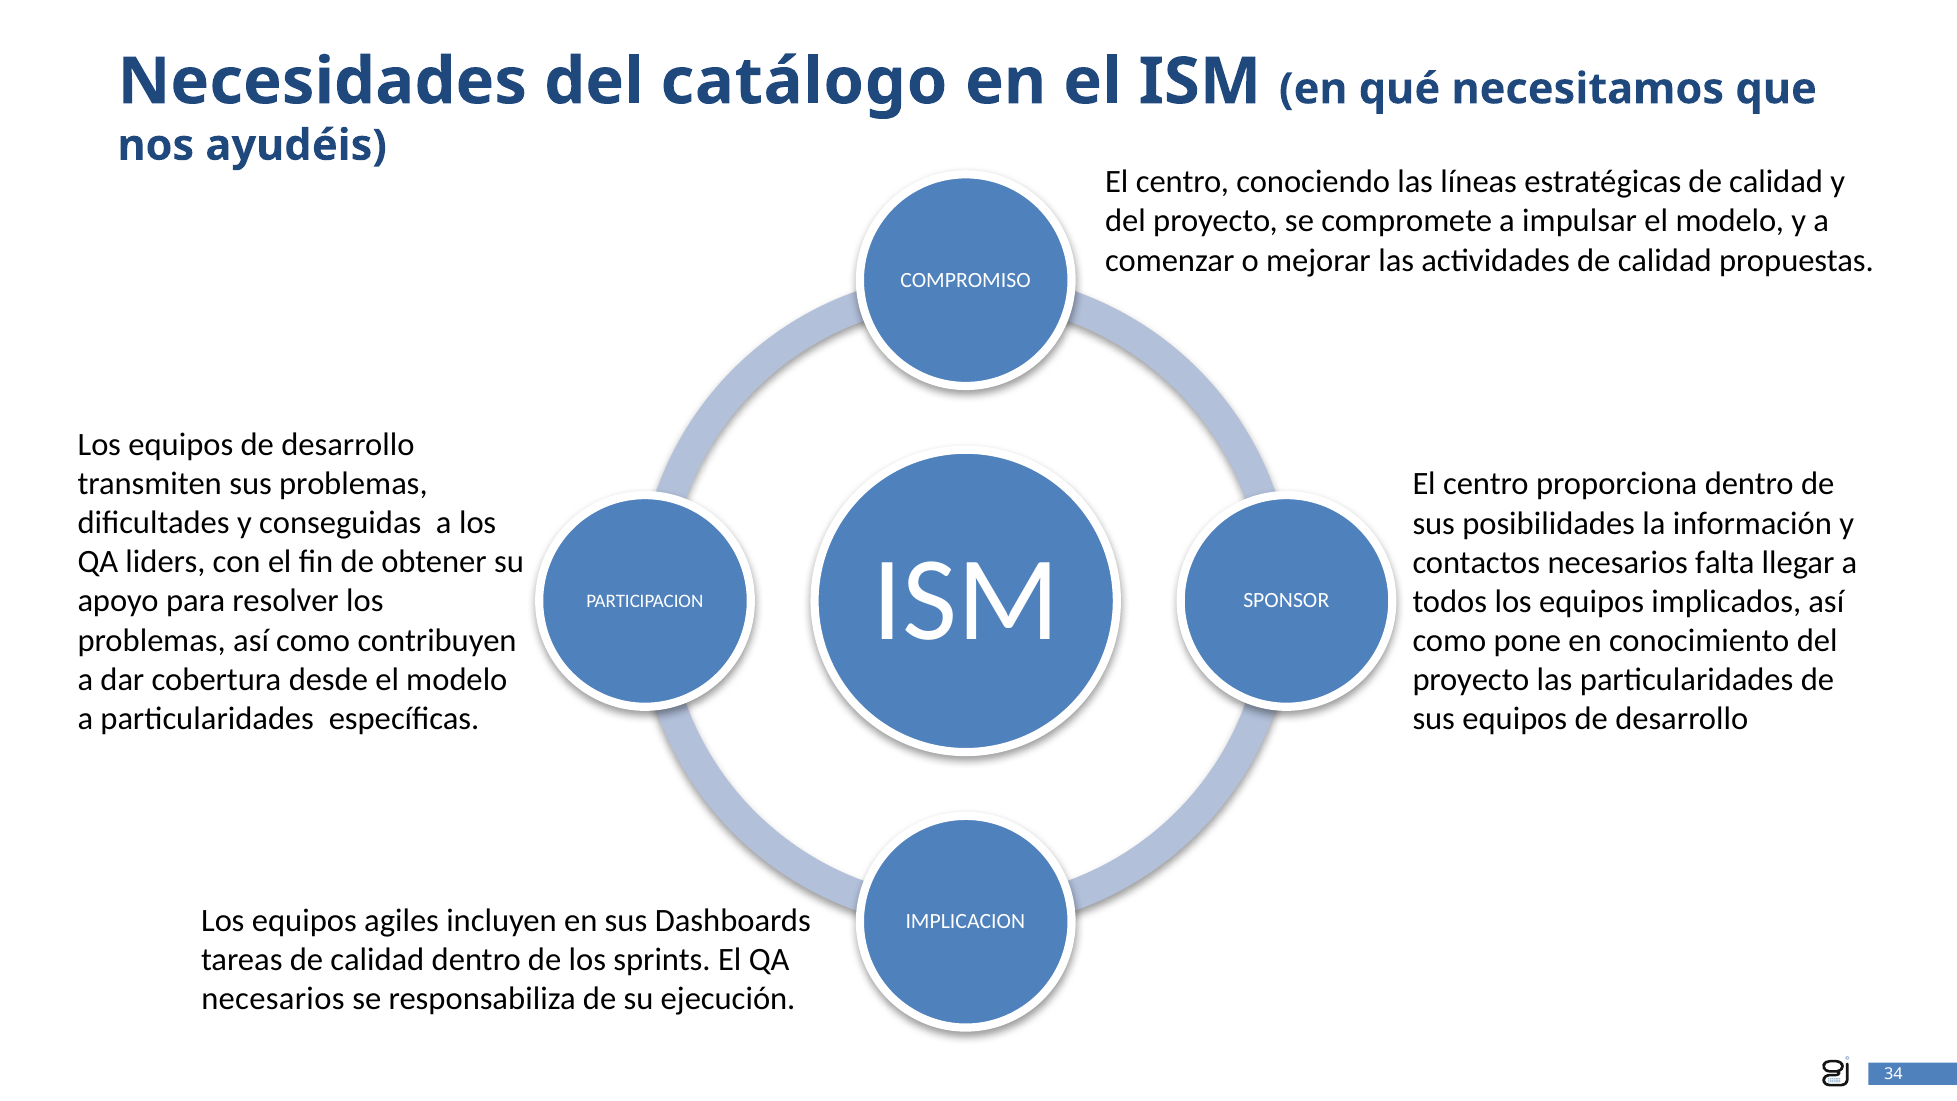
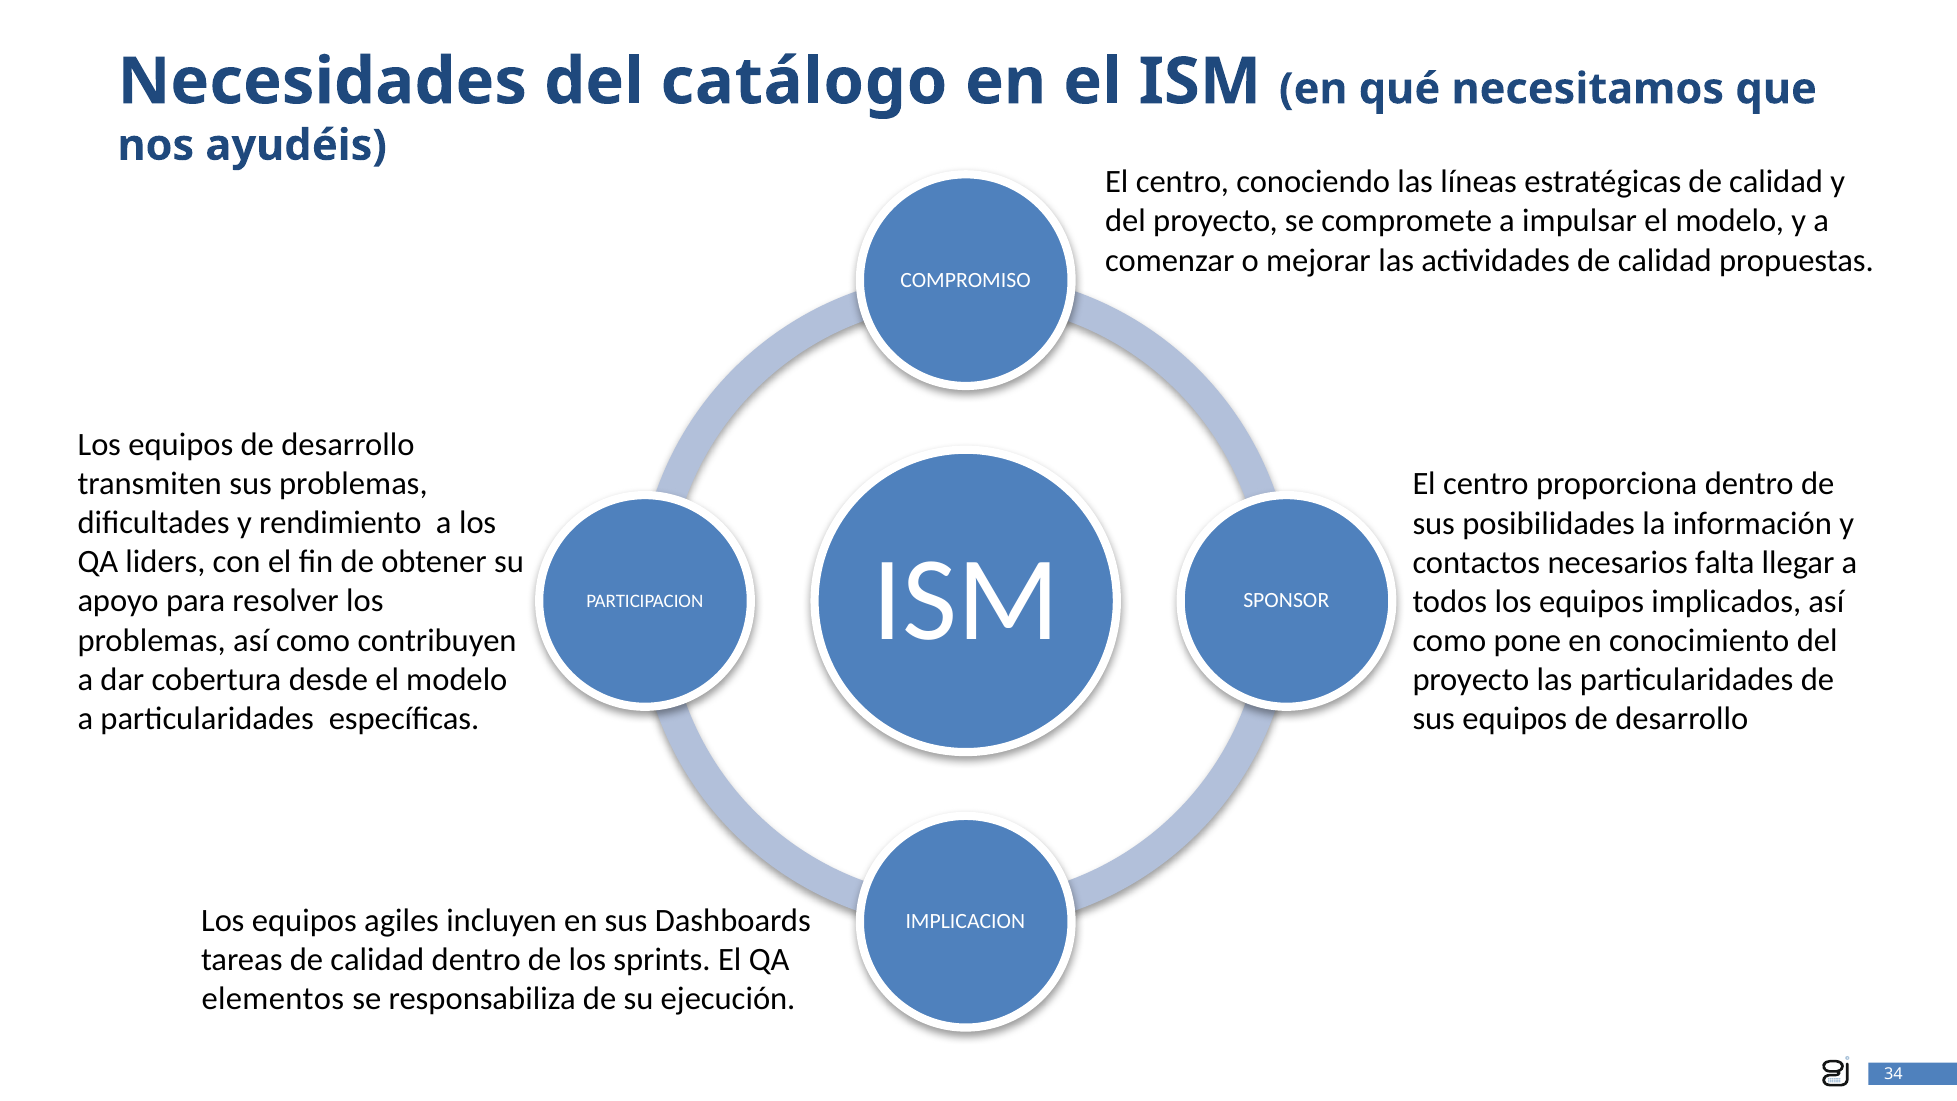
conseguidas: conseguidas -> rendimiento
necesarios at (273, 999): necesarios -> elementos
